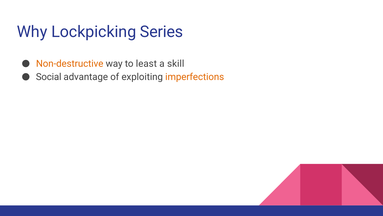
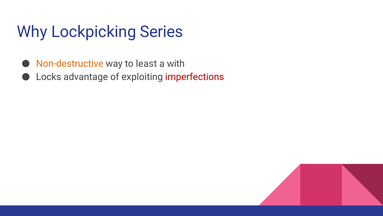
skill: skill -> with
Social: Social -> Locks
imperfections colour: orange -> red
